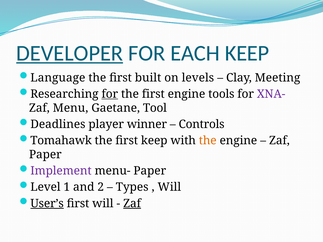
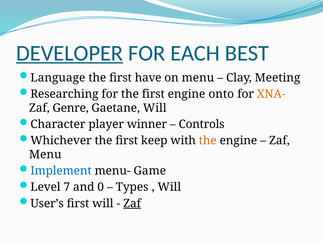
EACH KEEP: KEEP -> BEST
built: built -> have
on levels: levels -> menu
for at (110, 94) underline: present -> none
tools: tools -> onto
XNA- colour: purple -> orange
Menu: Menu -> Genre
Gaetane Tool: Tool -> Will
Deadlines: Deadlines -> Character
Tomahawk: Tomahawk -> Whichever
Paper at (45, 155): Paper -> Menu
Implement colour: purple -> blue
menu- Paper: Paper -> Game
1: 1 -> 7
2: 2 -> 0
User’s underline: present -> none
